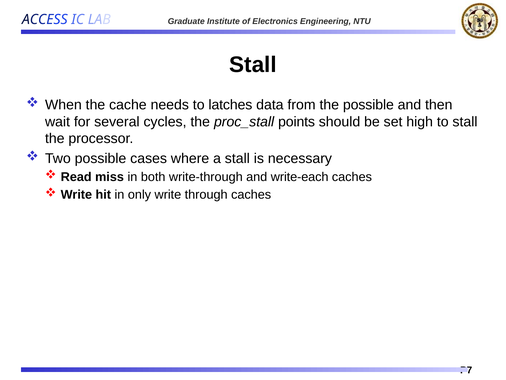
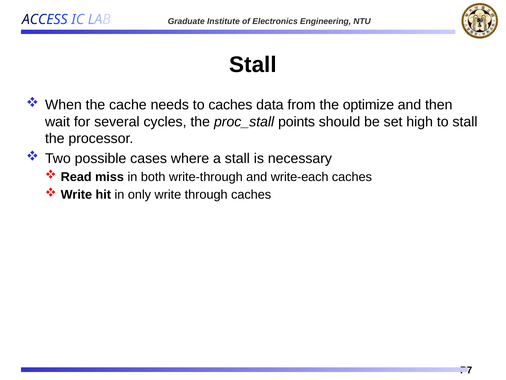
to latches: latches -> caches
the possible: possible -> optimize
